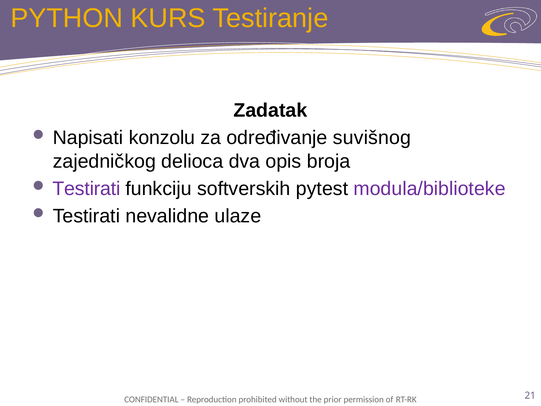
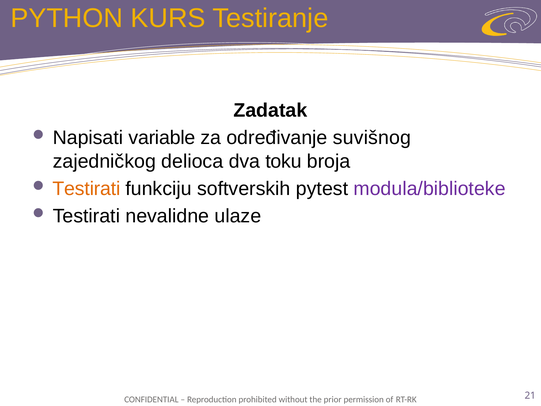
konzolu: konzolu -> variable
opis: opis -> toku
Testirati at (86, 189) colour: purple -> orange
